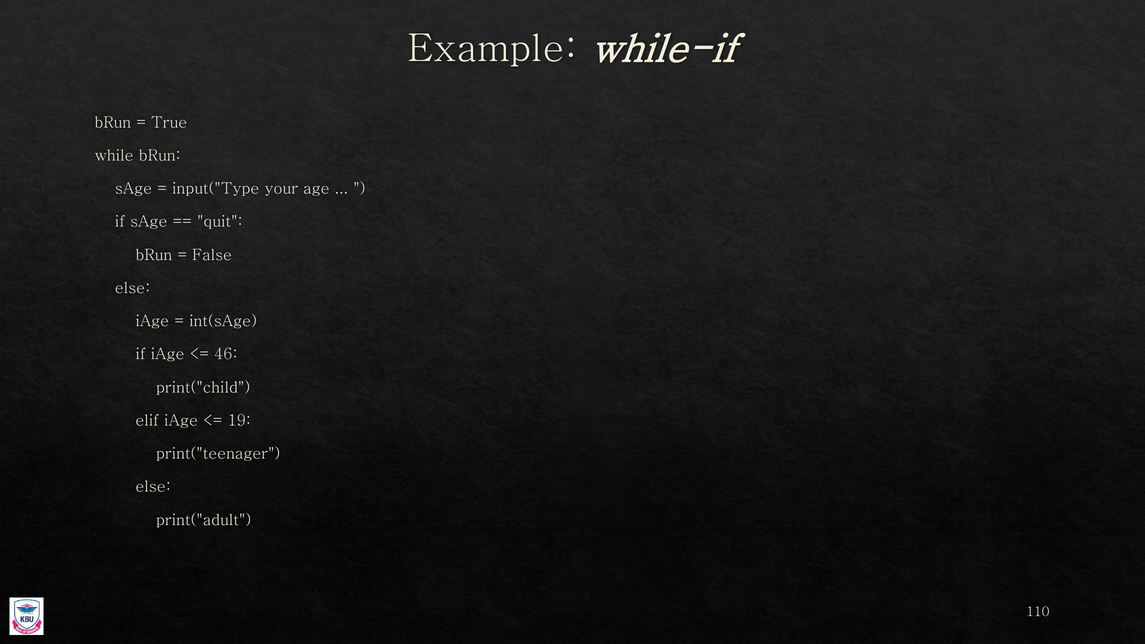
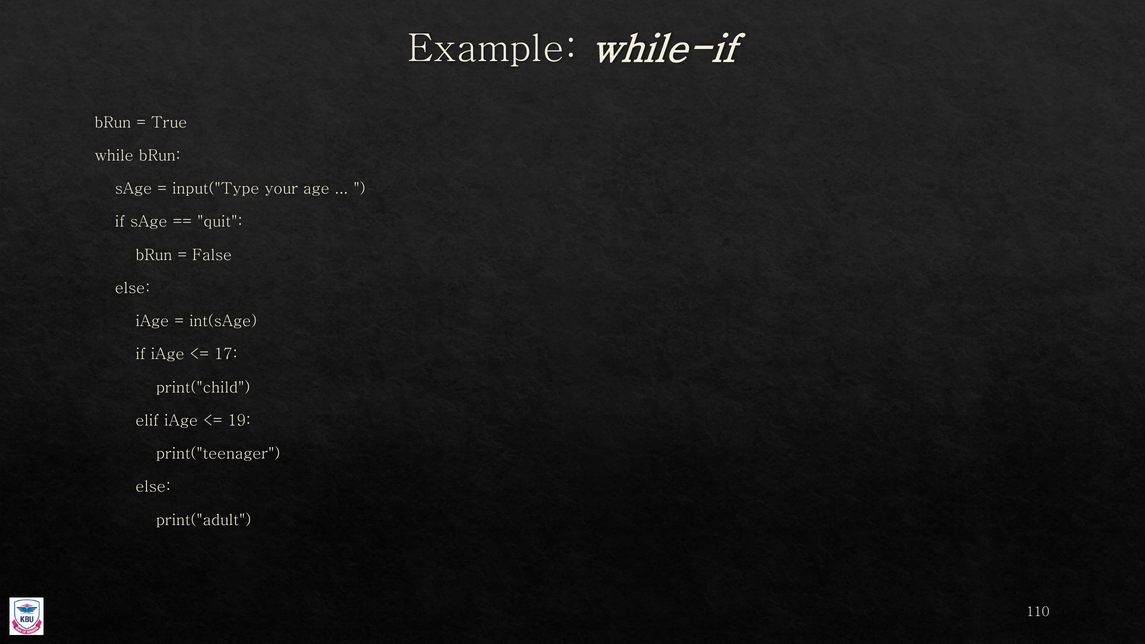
46: 46 -> 17
